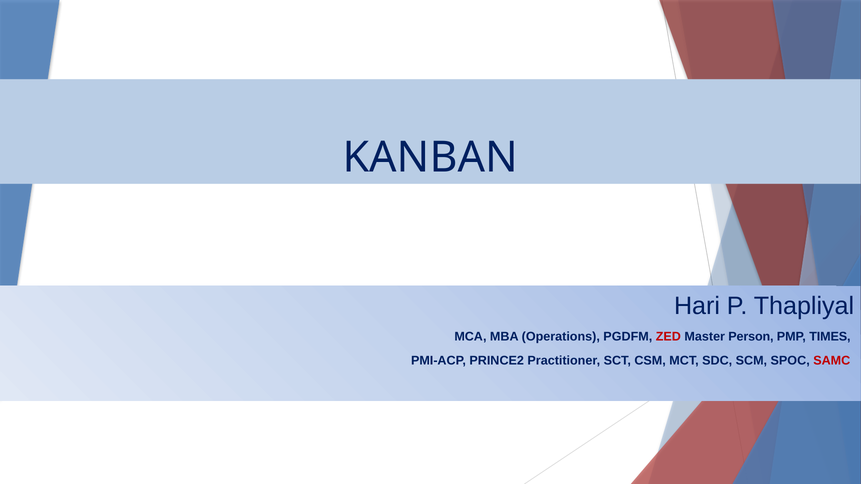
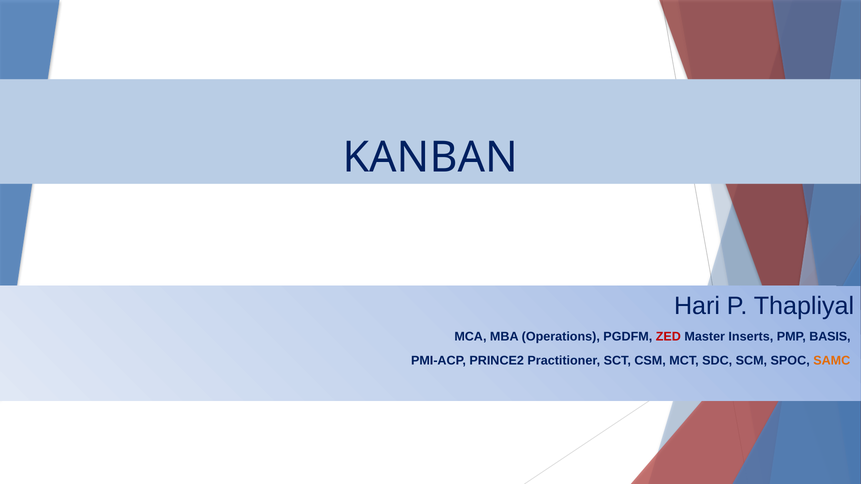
Person: Person -> Inserts
TIMES: TIMES -> BASIS
SAMC colour: red -> orange
